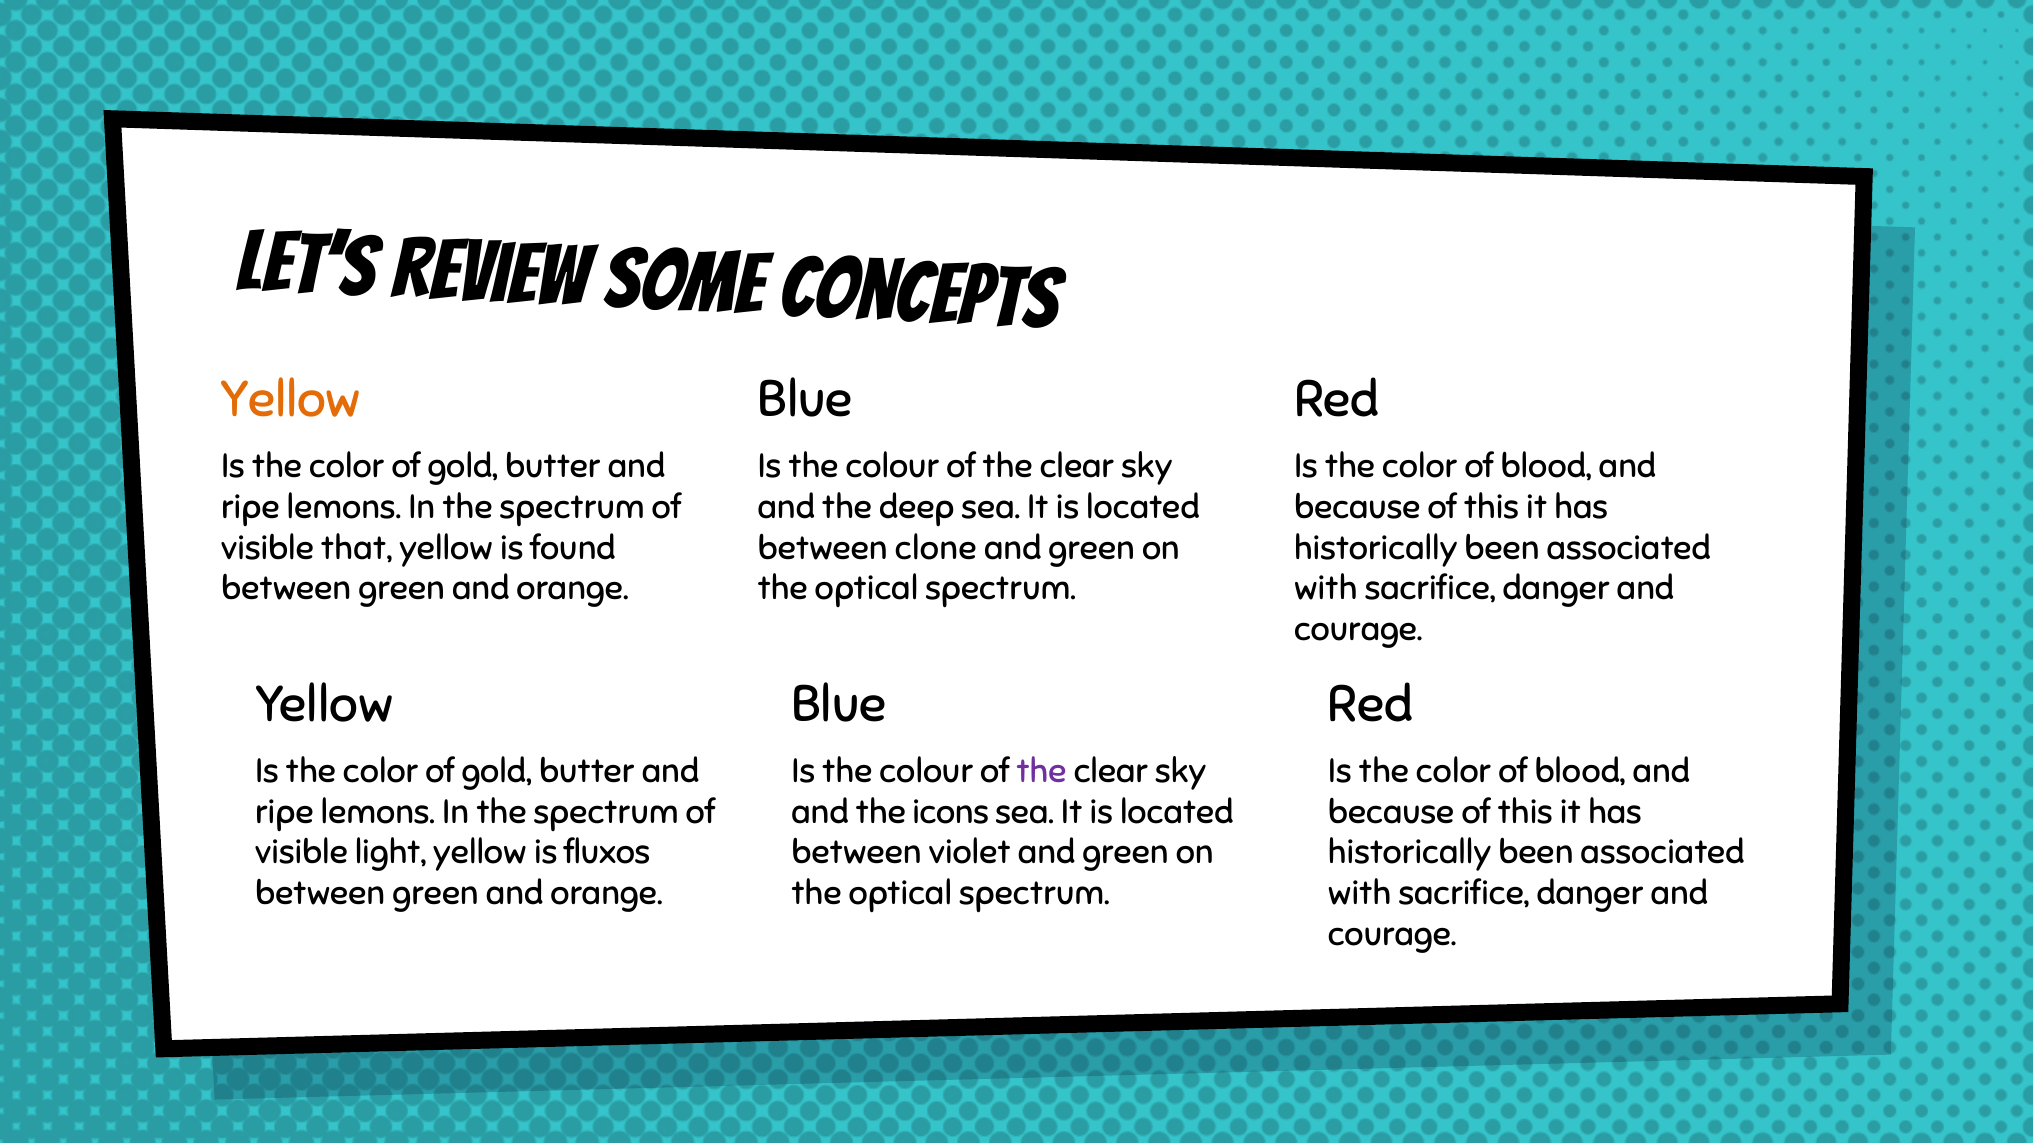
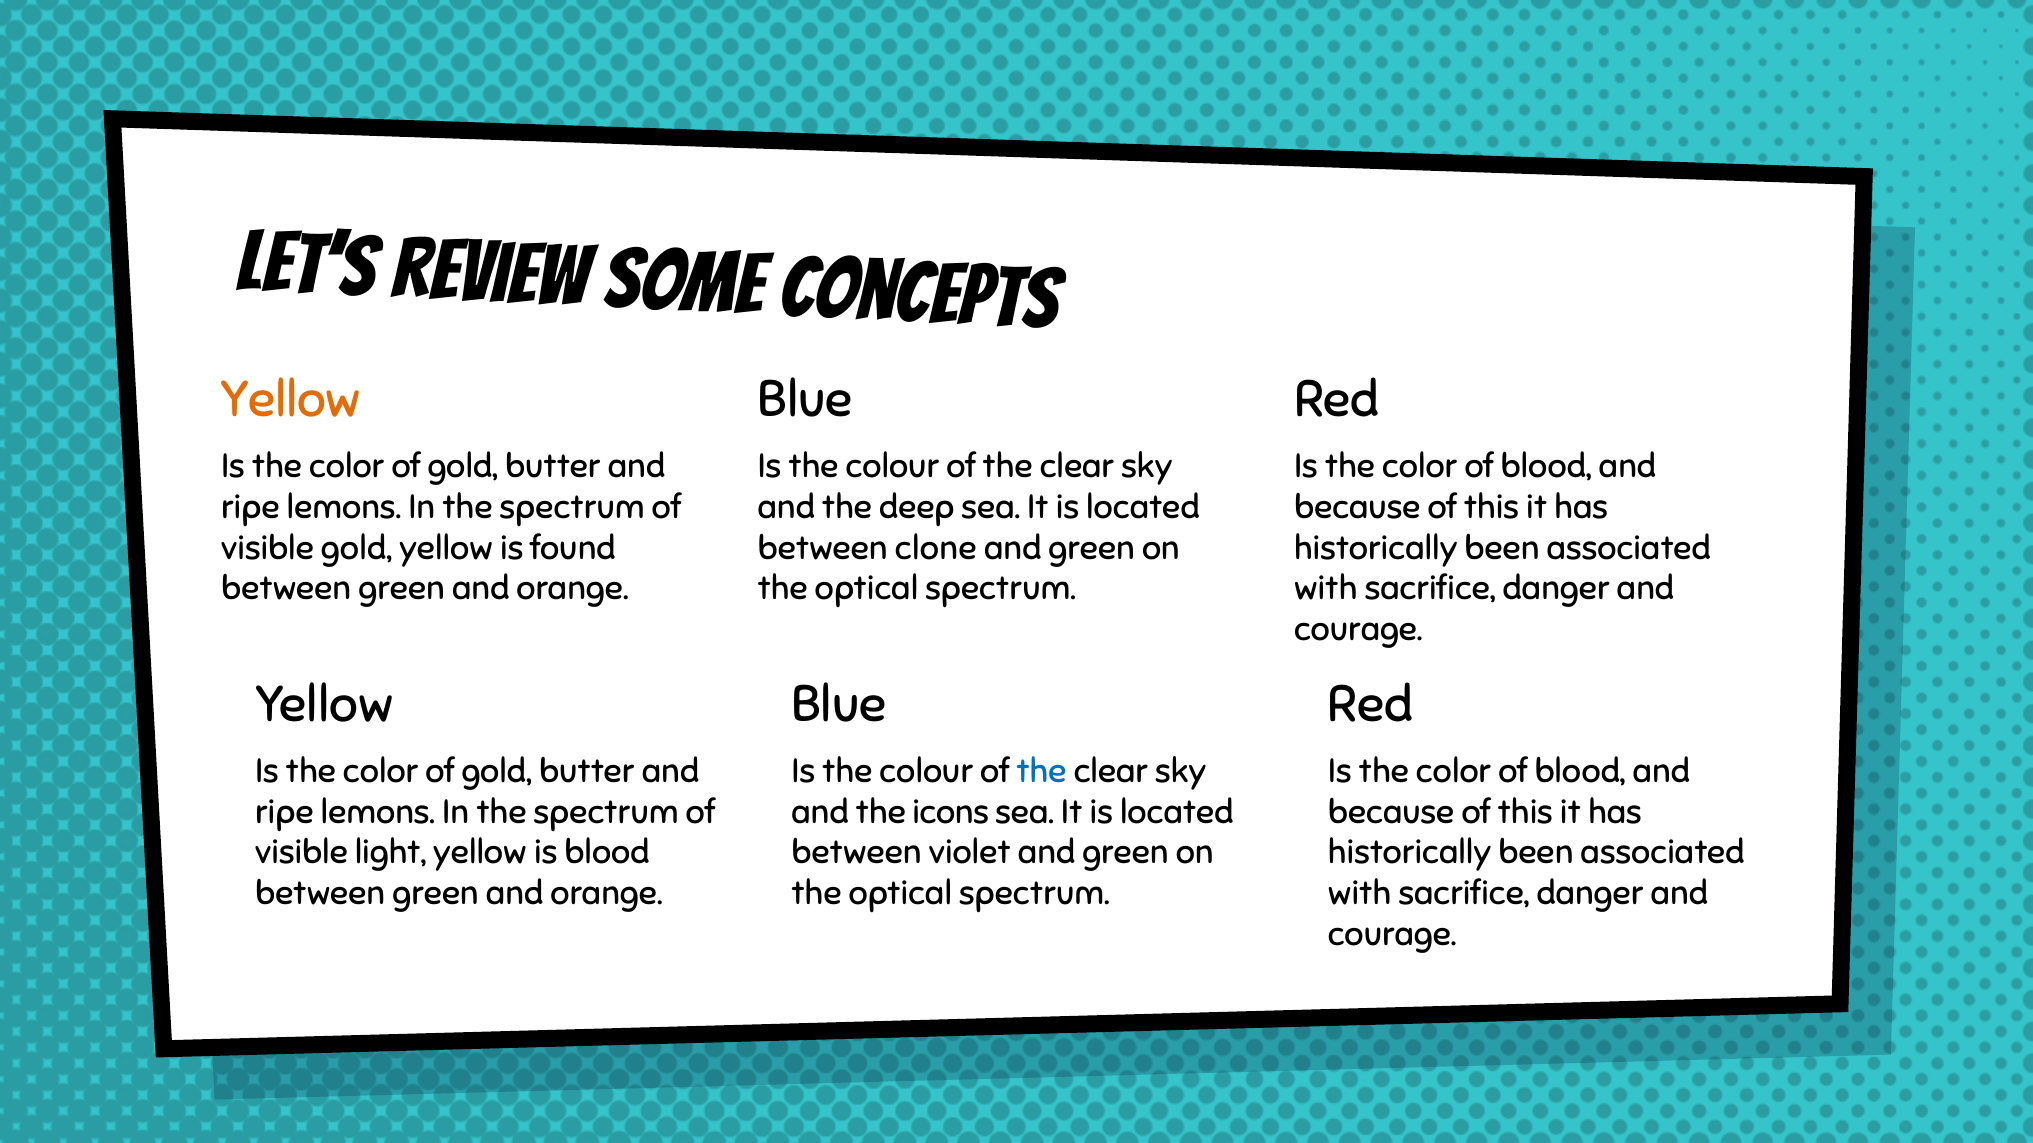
visible that: that -> gold
the at (1041, 772) colour: purple -> blue
is fluxos: fluxos -> blood
